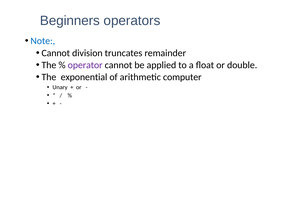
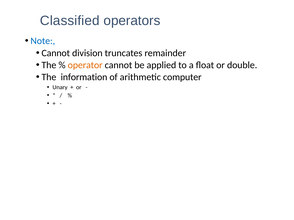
Beginners: Beginners -> Classified
operator colour: purple -> orange
exponential: exponential -> information
